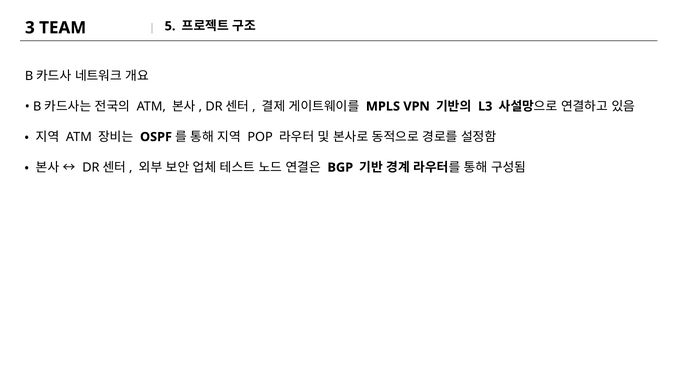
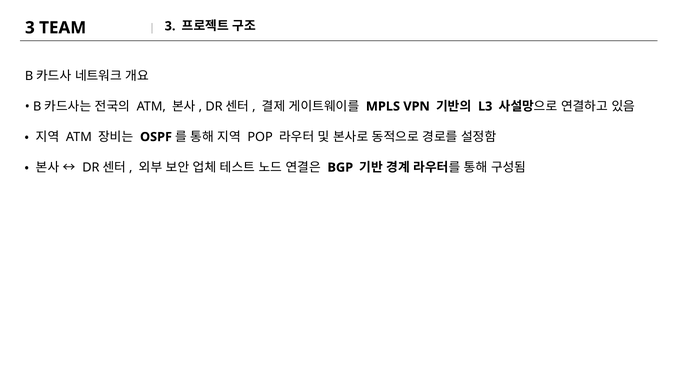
TEAM 5: 5 -> 3
